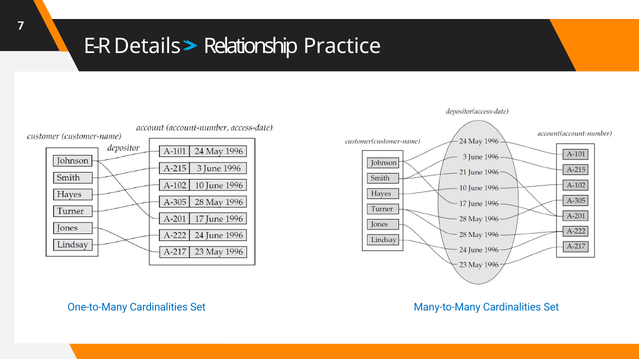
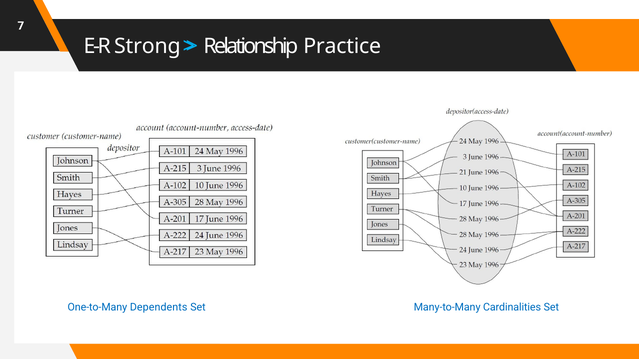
Details: Details -> Strong
One-to-Many Cardinalities: Cardinalities -> Dependents
